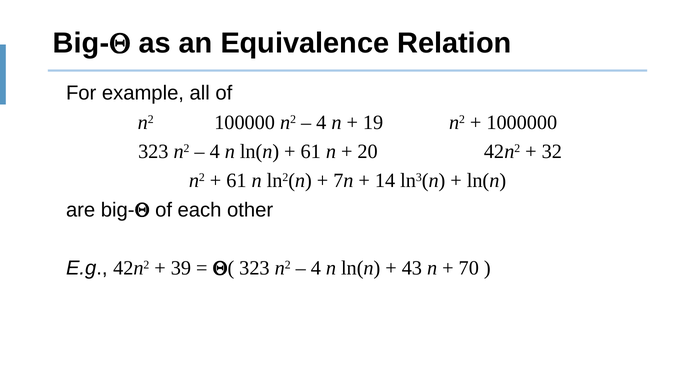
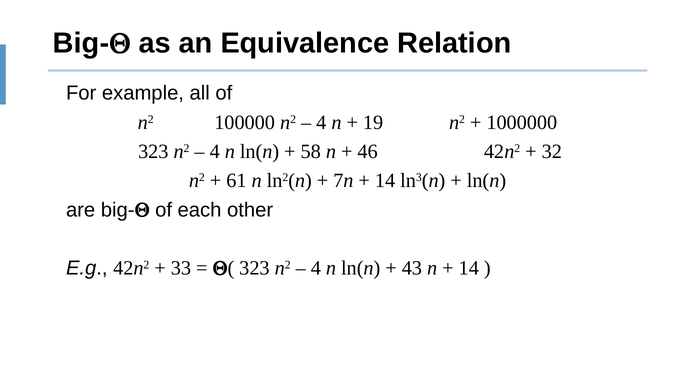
61 at (311, 152): 61 -> 58
20: 20 -> 46
39: 39 -> 33
70 at (469, 268): 70 -> 14
